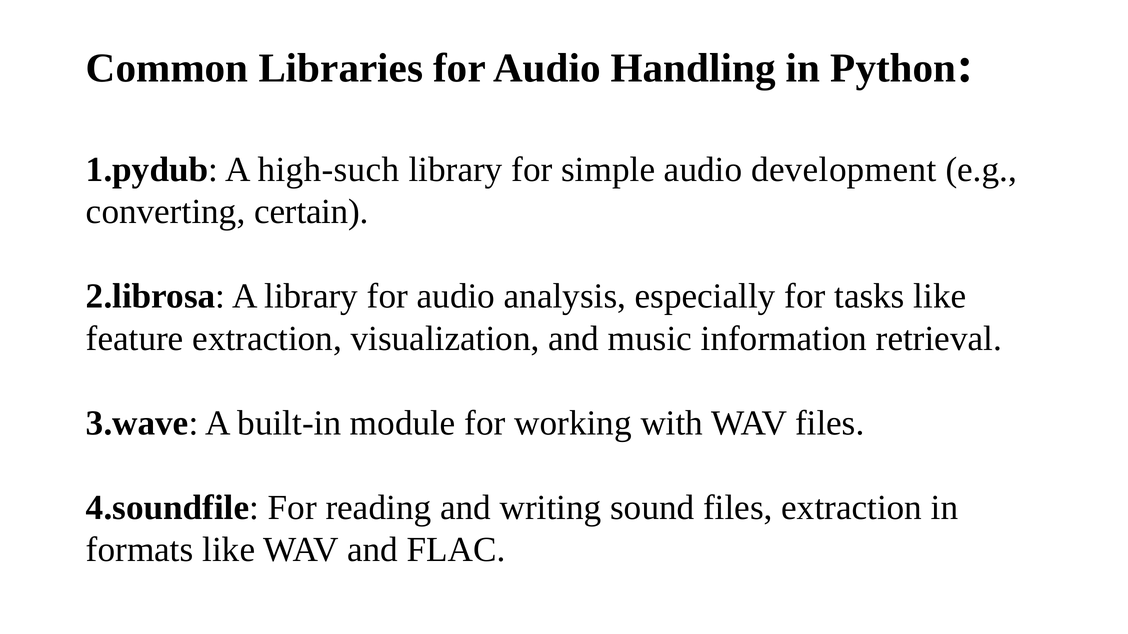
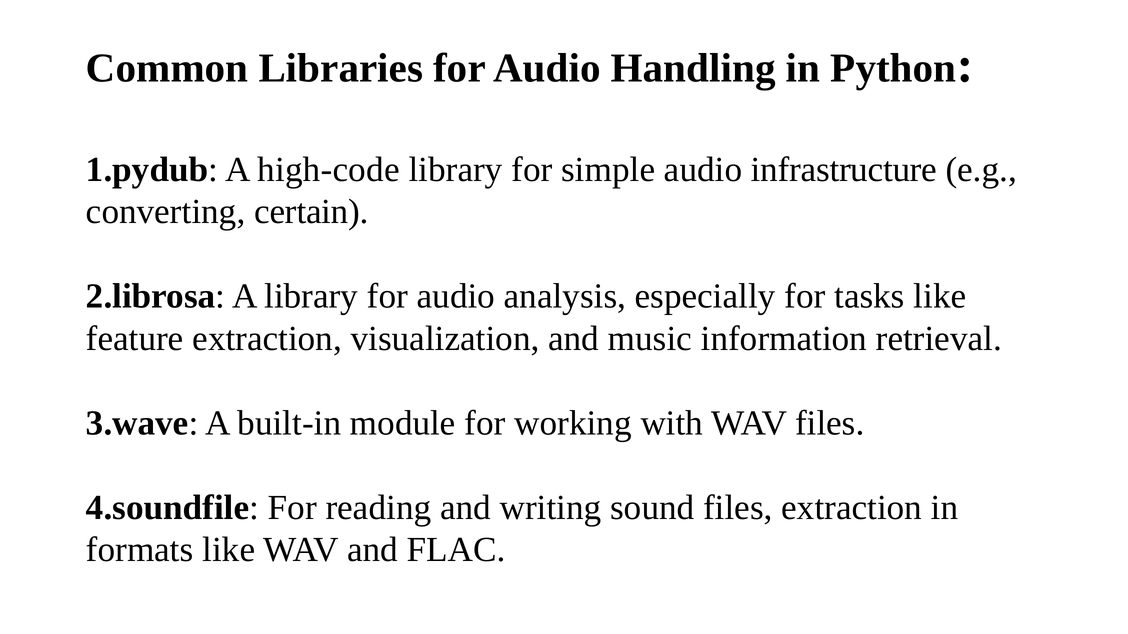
high-such: high-such -> high-code
development: development -> infrastructure
